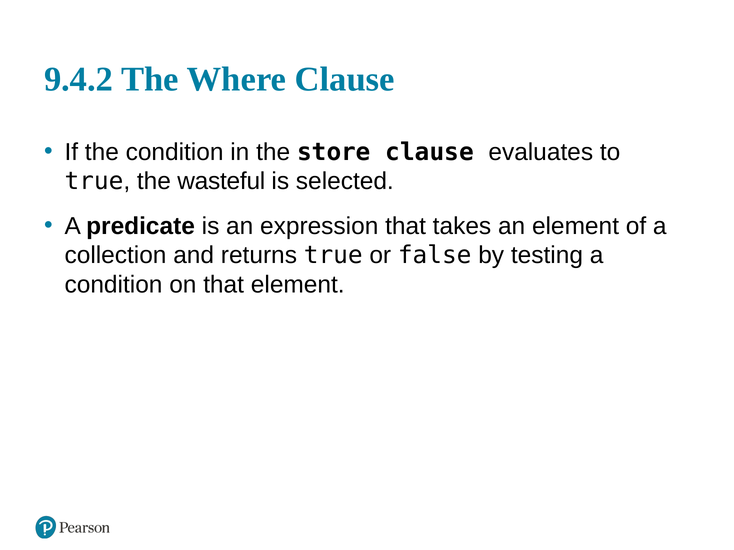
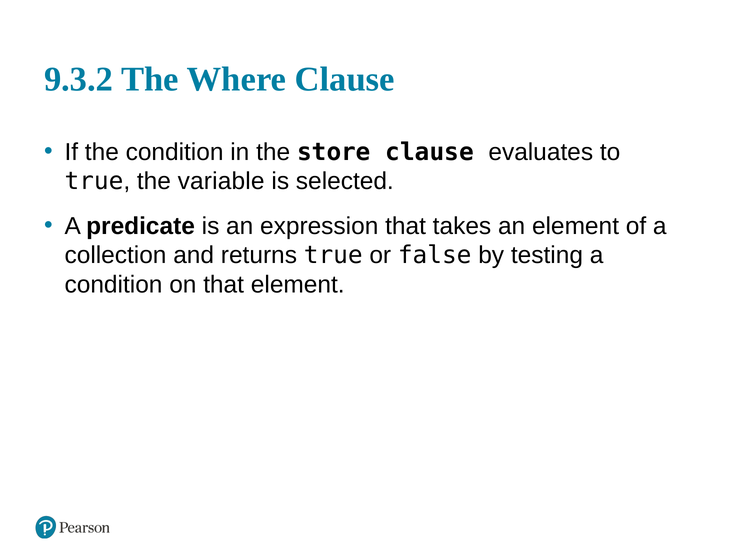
9.4.2: 9.4.2 -> 9.3.2
wasteful: wasteful -> variable
